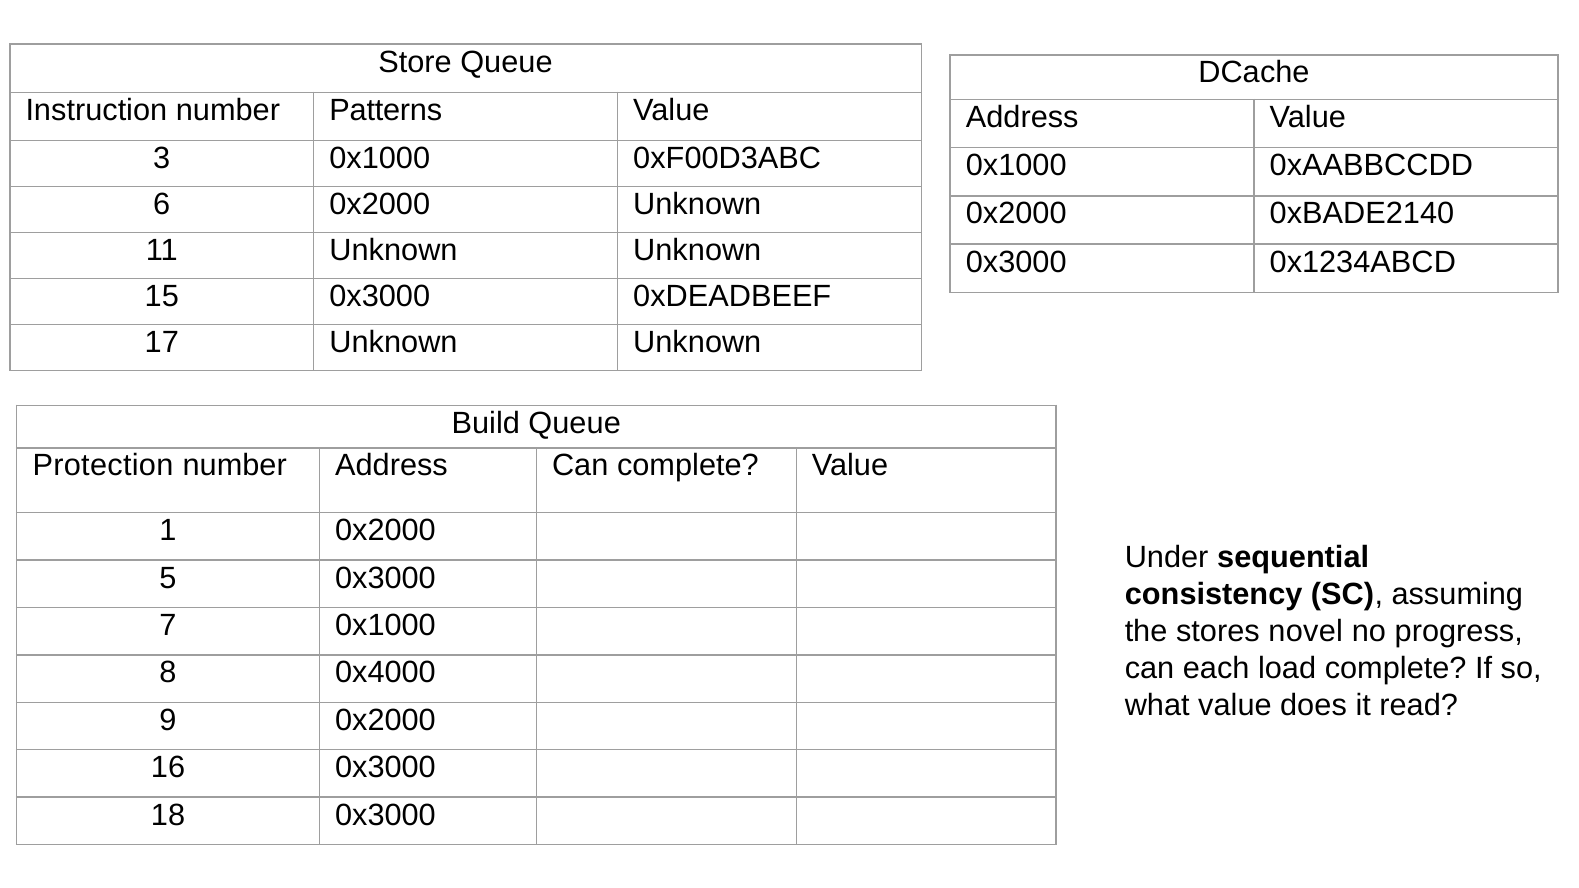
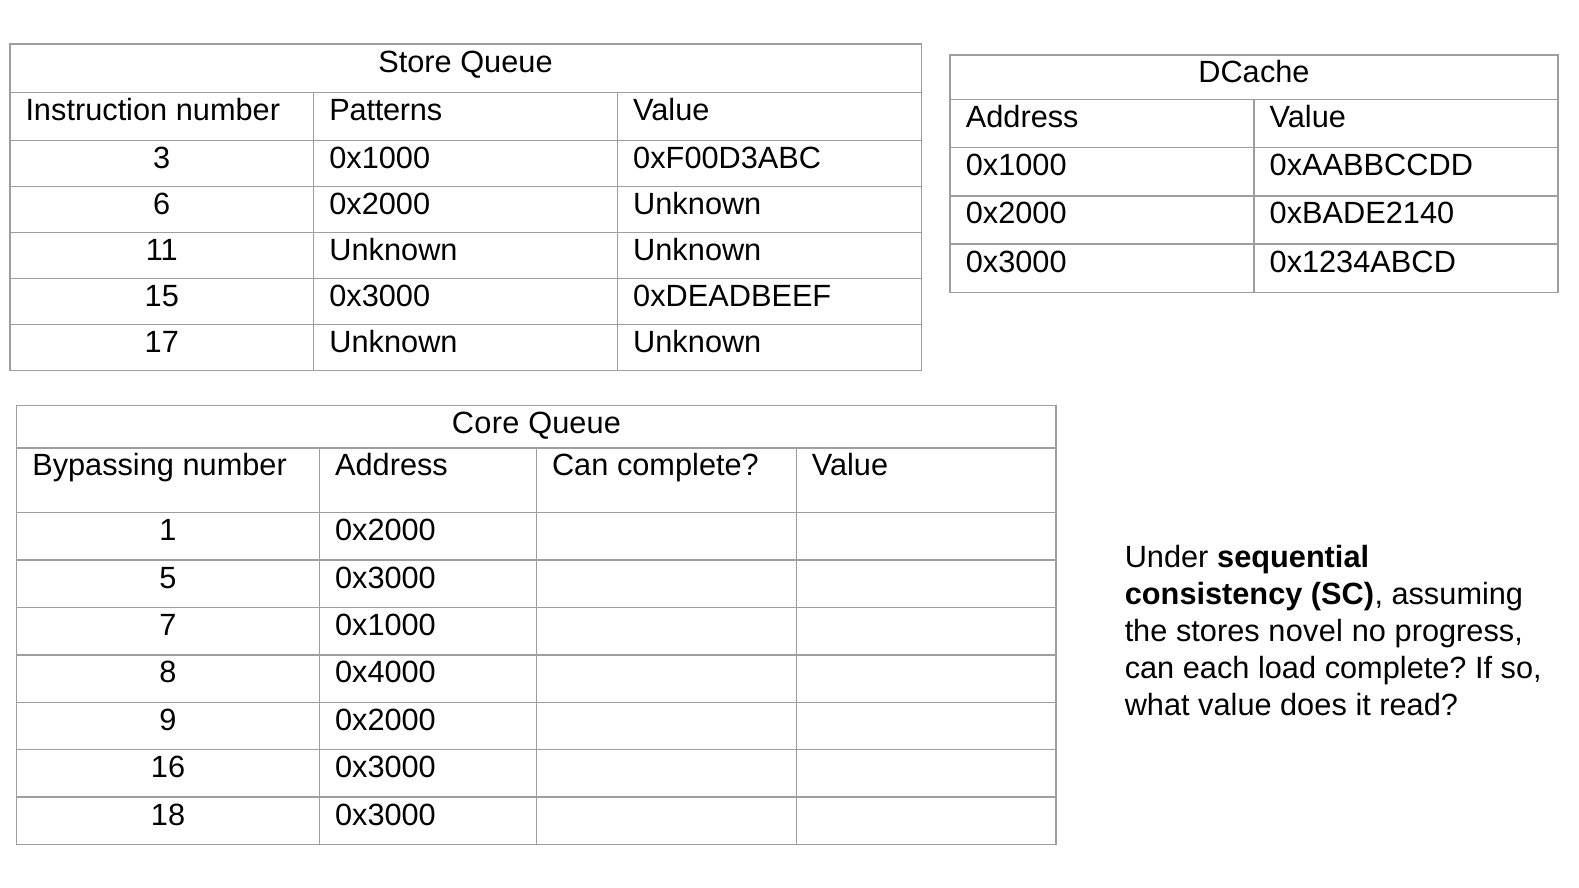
Build: Build -> Core
Protection: Protection -> Bypassing
